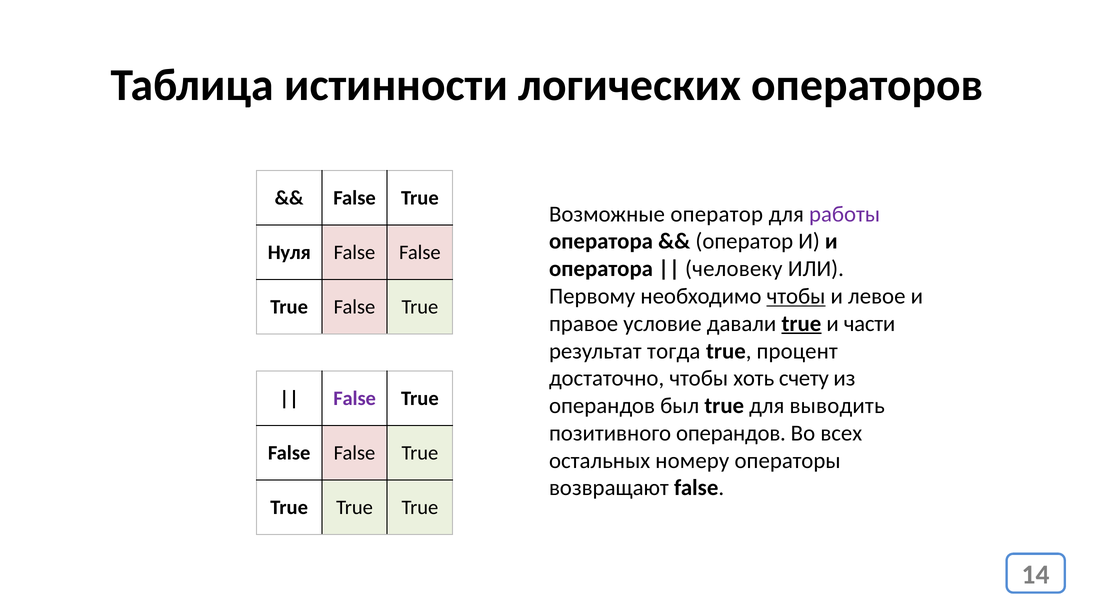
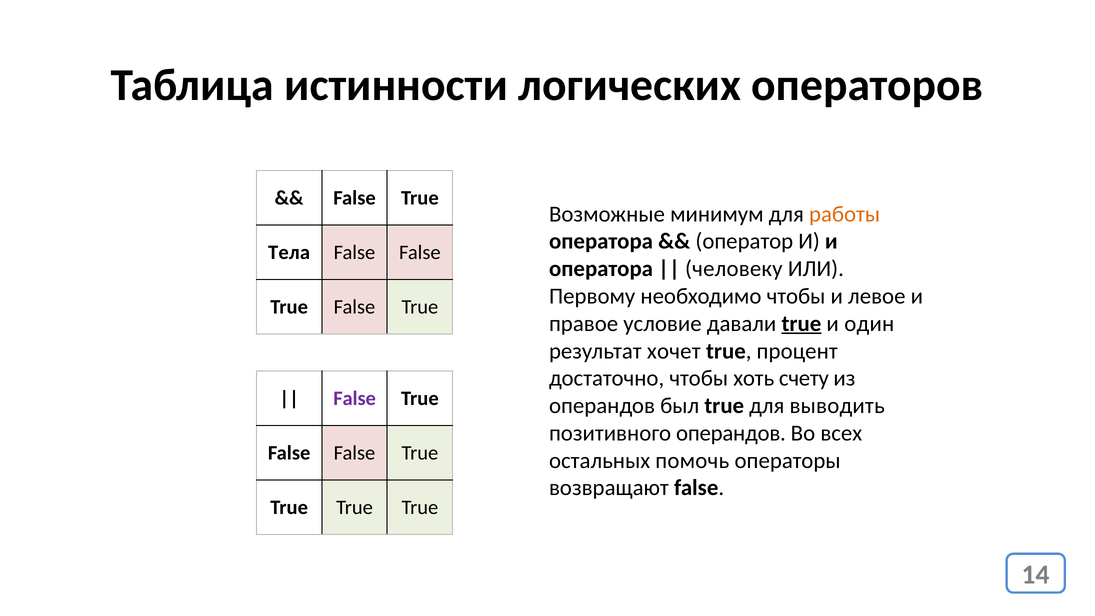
Возможные оператор: оператор -> минимум
работы colour: purple -> orange
Нуля: Нуля -> Тела
чтобы at (796, 296) underline: present -> none
части: части -> один
тогда: тогда -> хочет
номеру: номеру -> помочь
